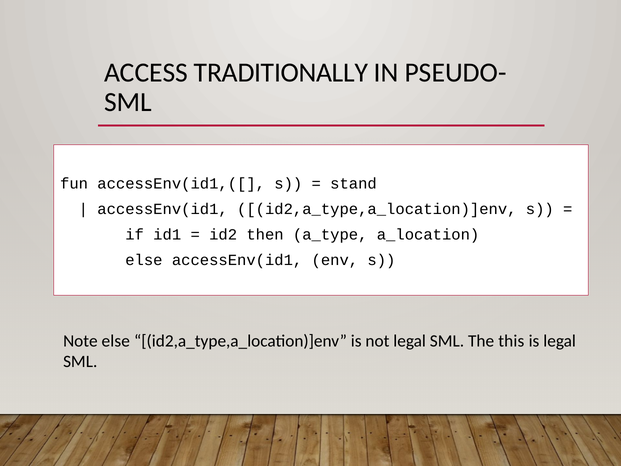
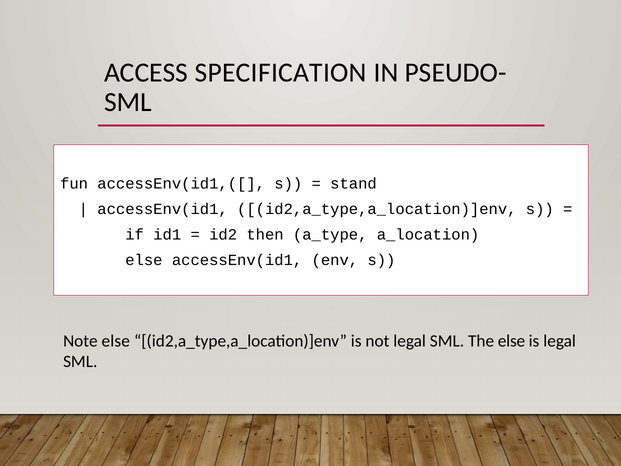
TRADITIONALLY: TRADITIONALLY -> SPECIFICATION
The this: this -> else
